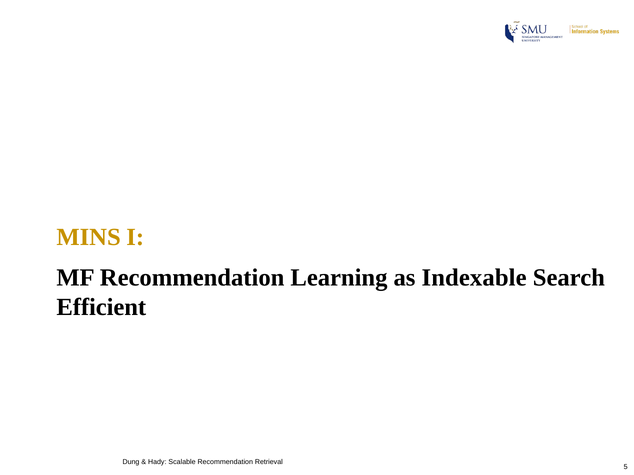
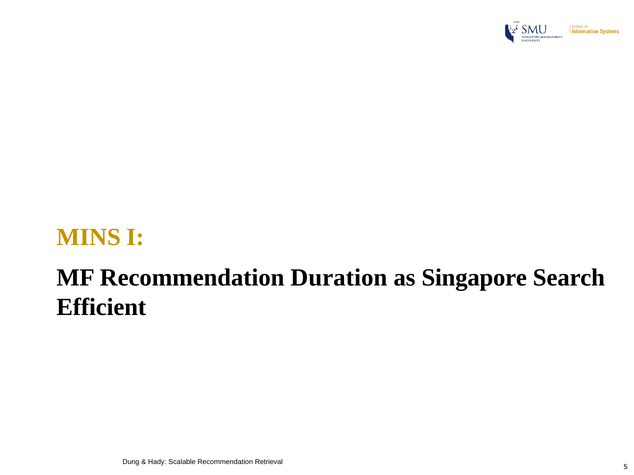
Learning: Learning -> Duration
Indexable: Indexable -> Singapore
